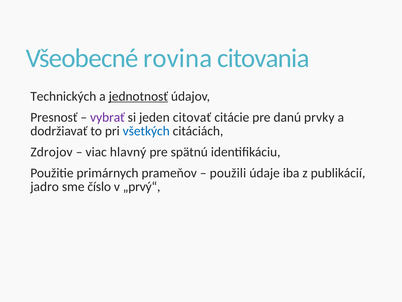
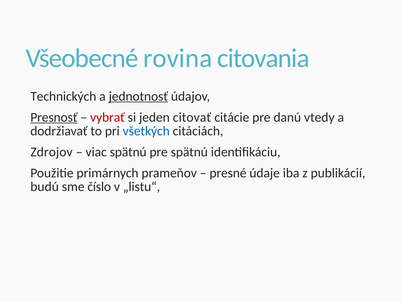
Presnosť underline: none -> present
vybrať colour: purple -> red
prvky: prvky -> vtedy
viac hlavný: hlavný -> spätnú
použili: použili -> presné
jadro: jadro -> budú
„prvý“: „prvý“ -> „listu“
